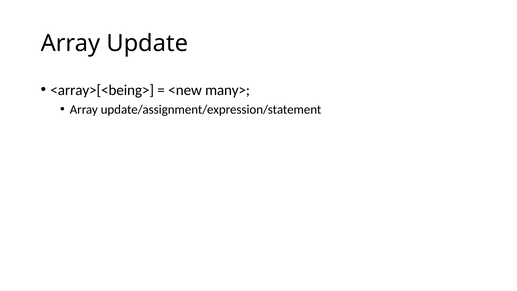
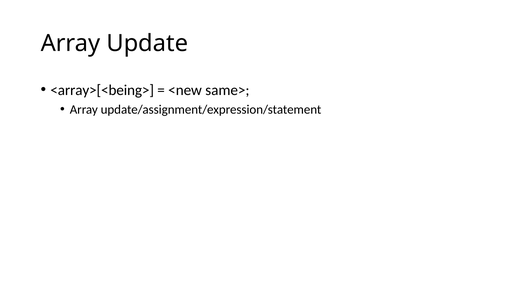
many>: many> -> same>
